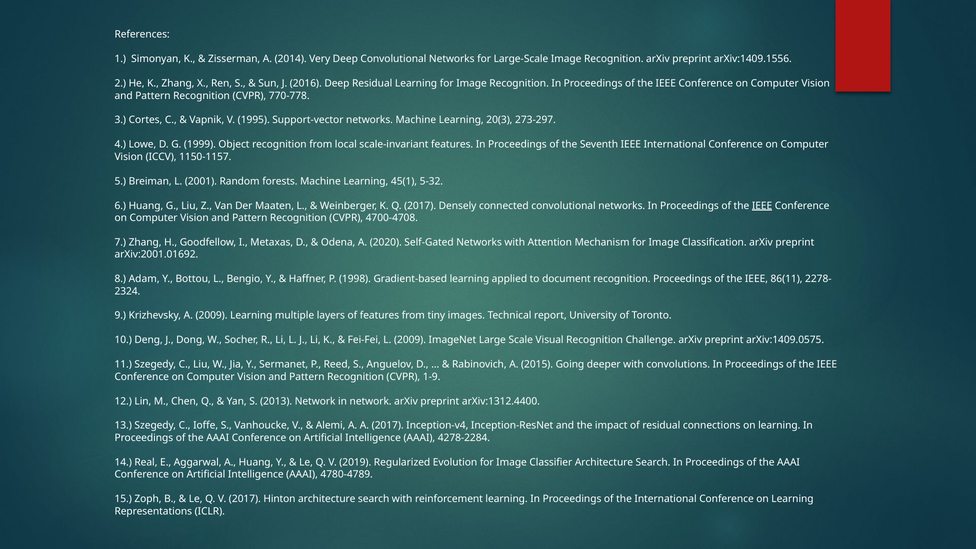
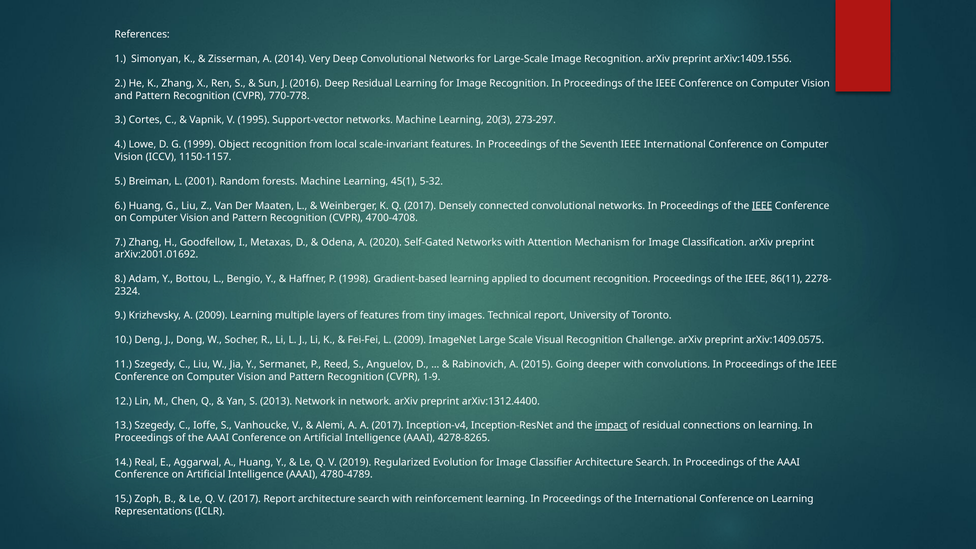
impact underline: none -> present
4278-2284: 4278-2284 -> 4278-8265
2017 Hinton: Hinton -> Report
